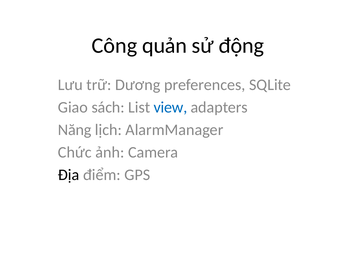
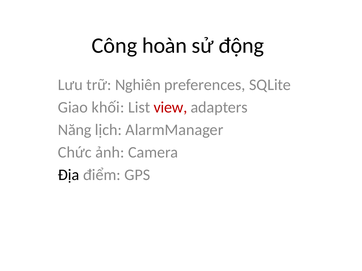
quản: quản -> hoàn
Dương: Dương -> Nghiên
sách: sách -> khối
view colour: blue -> red
